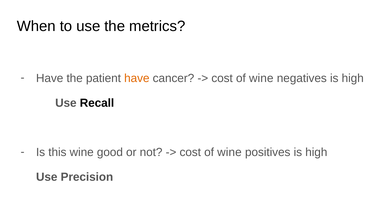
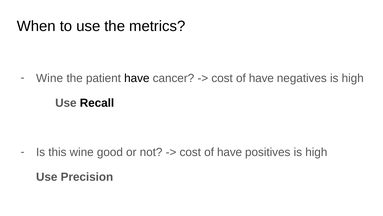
Have at (50, 78): Have -> Wine
have at (137, 78) colour: orange -> black
wine at (261, 78): wine -> have
wine at (229, 152): wine -> have
